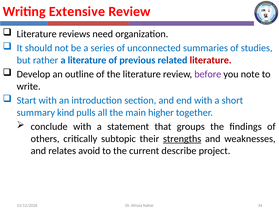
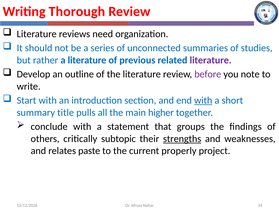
Extensive: Extensive -> Thorough
literature at (211, 60) colour: red -> purple
with at (203, 101) underline: none -> present
kind: kind -> title
avoid: avoid -> paste
describe: describe -> properly
